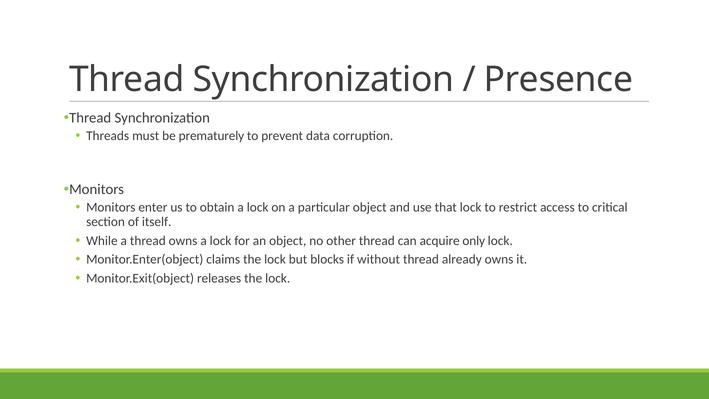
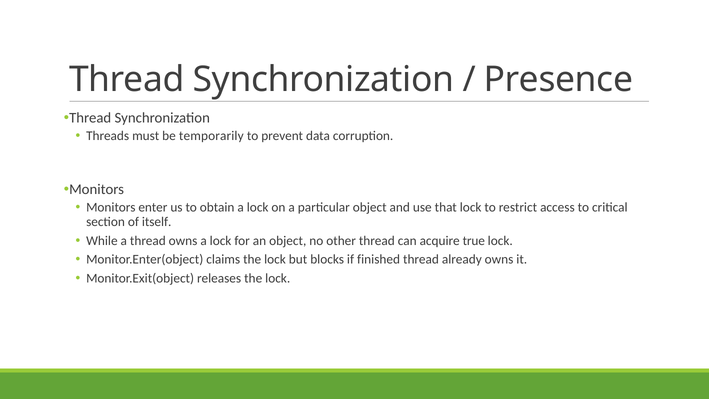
prematurely: prematurely -> temporarily
only: only -> true
without: without -> finished
